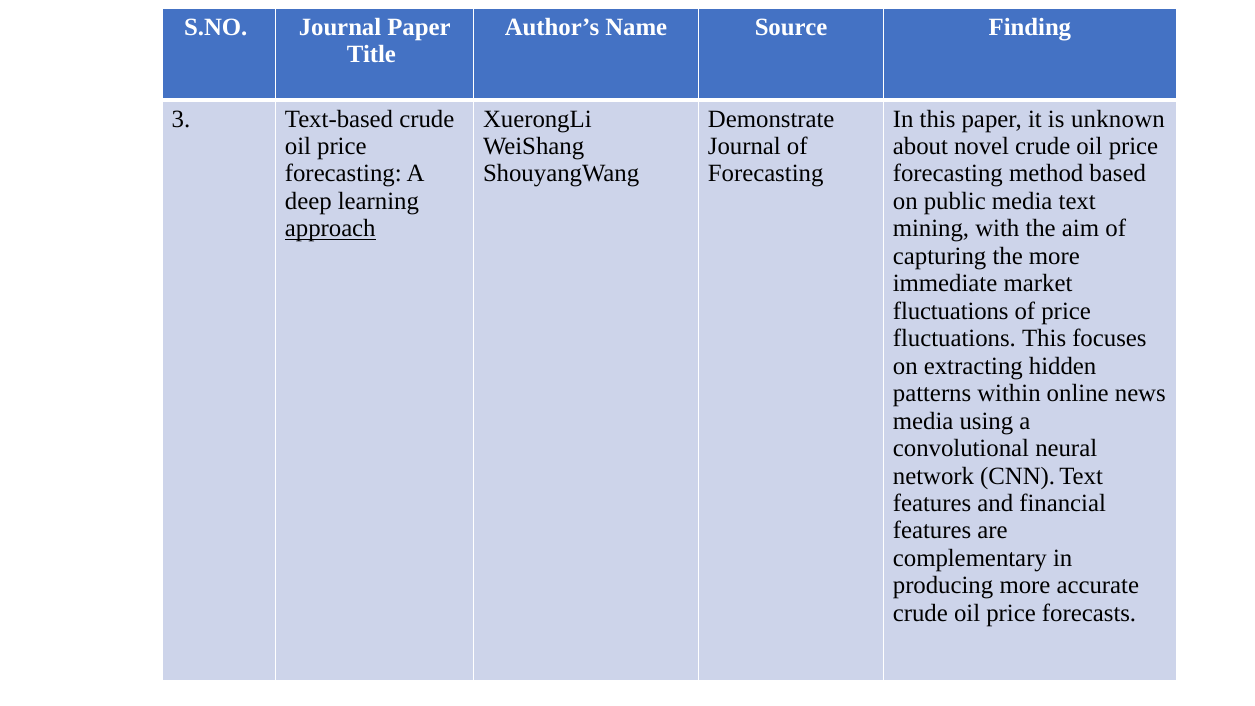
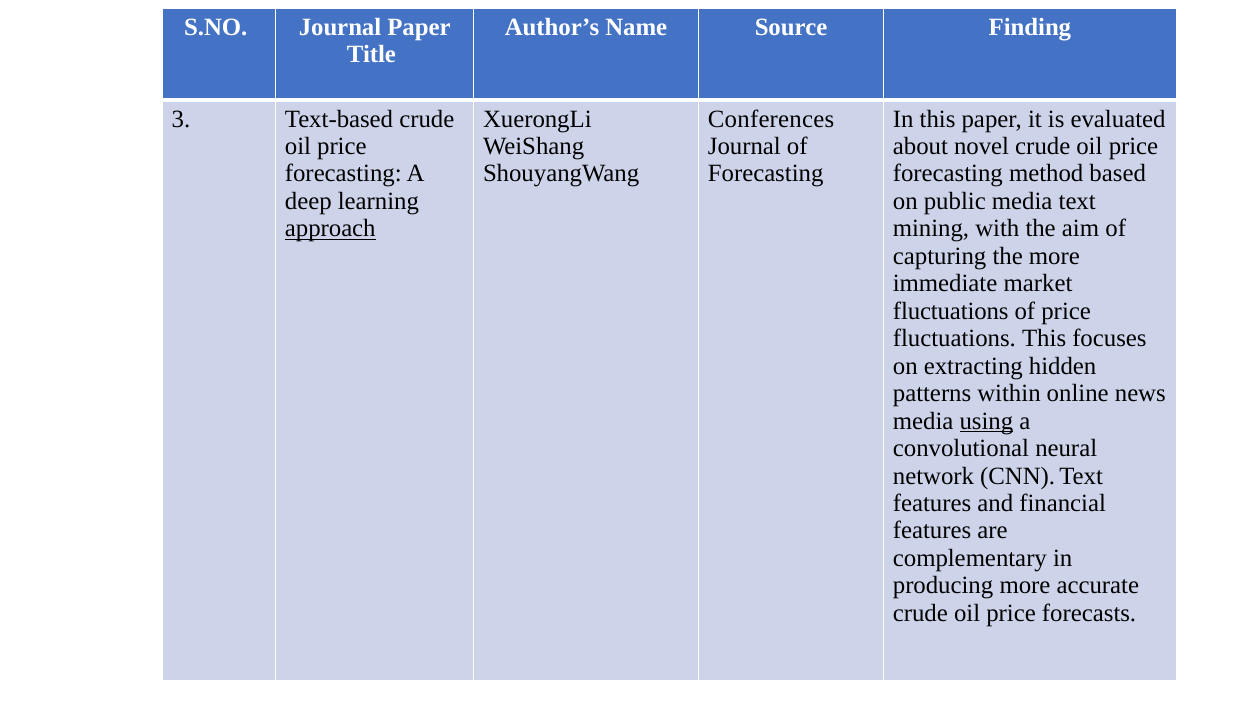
Demonstrate: Demonstrate -> Conferences
unknown: unknown -> evaluated
using underline: none -> present
